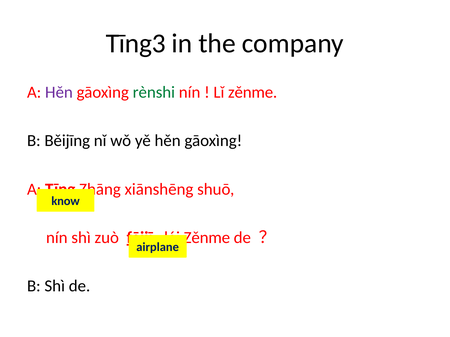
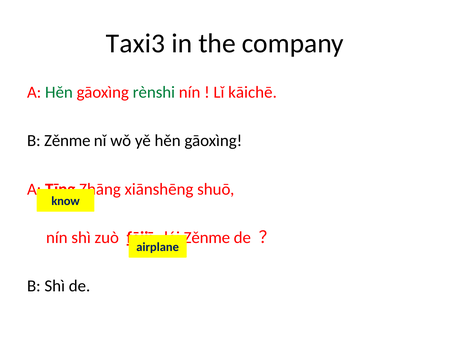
Tīng3: Tīng3 -> Taxi3
Hěn at (59, 92) colour: purple -> green
Lǐ zěnme: zěnme -> kāichē
B Běijīng: Běijīng -> Zěnme
